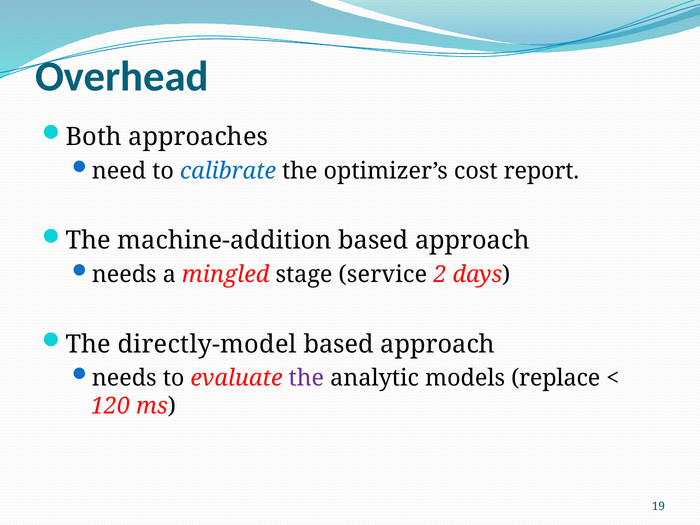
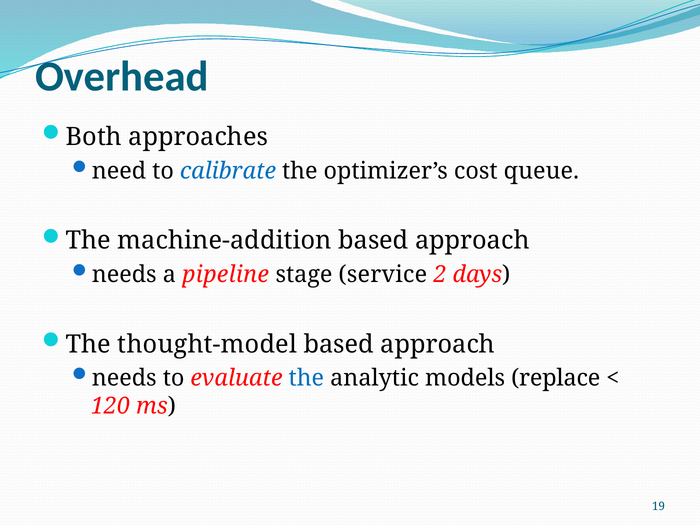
report: report -> queue
mingled: mingled -> pipeline
directly-model: directly-model -> thought-model
the at (306, 378) colour: purple -> blue
